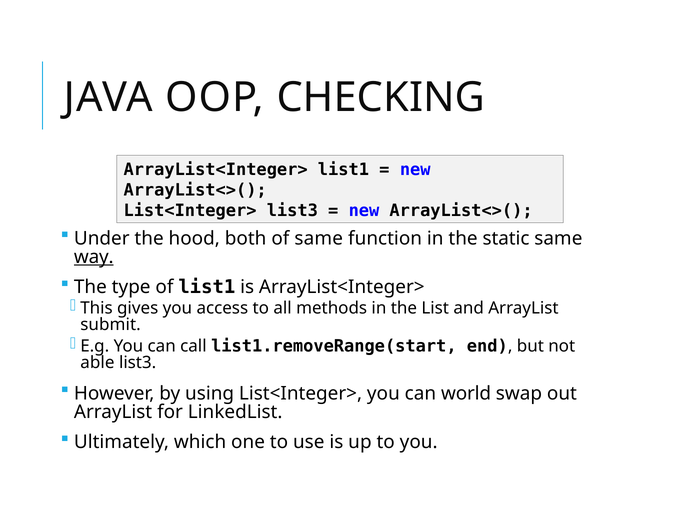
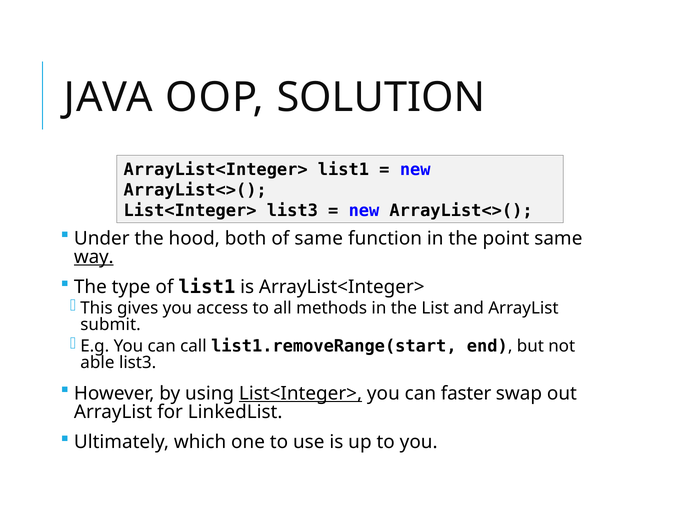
CHECKING: CHECKING -> SOLUTION
static: static -> point
List<Integer> at (301, 394) underline: none -> present
world: world -> faster
